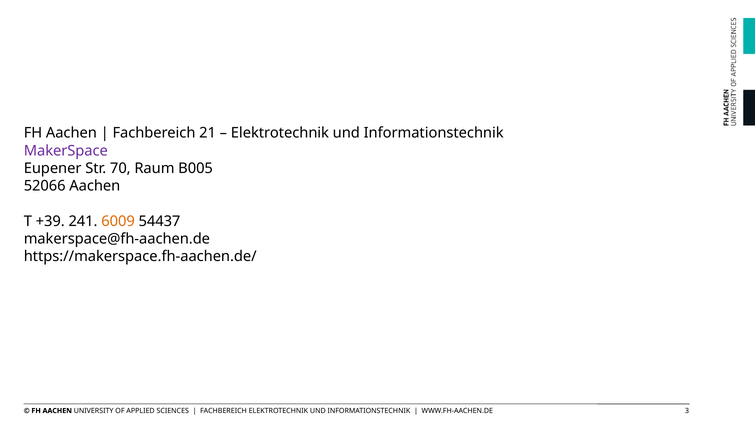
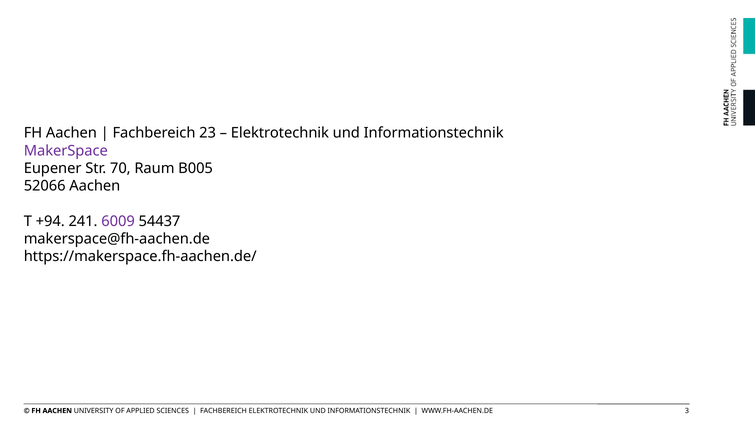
21: 21 -> 23
+39: +39 -> +94
6009 colour: orange -> purple
